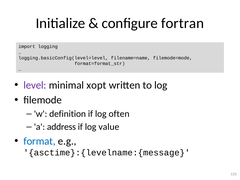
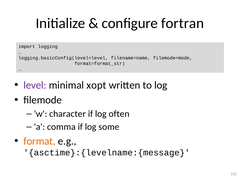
definition: definition -> character
address: address -> comma
value: value -> some
format colour: blue -> orange
